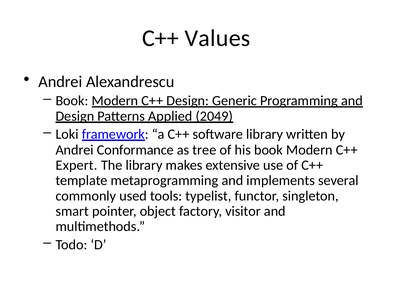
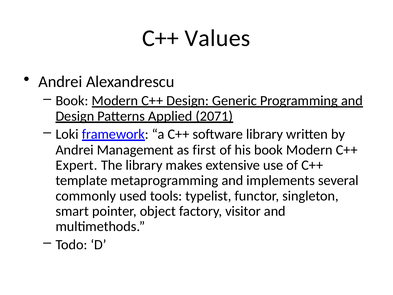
2049: 2049 -> 2071
Conformance: Conformance -> Management
tree: tree -> first
